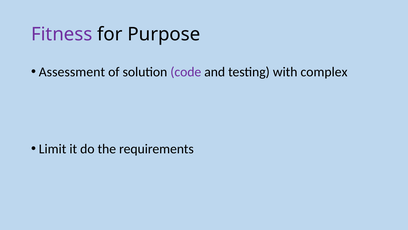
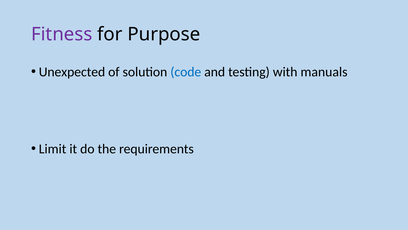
Assessment: Assessment -> Unexpected
code colour: purple -> blue
complex: complex -> manuals
